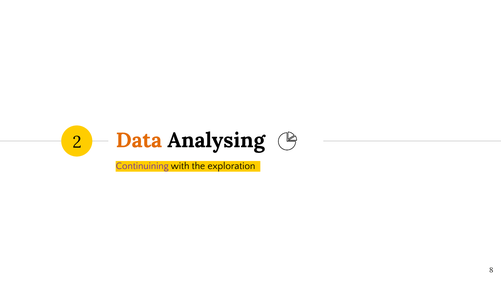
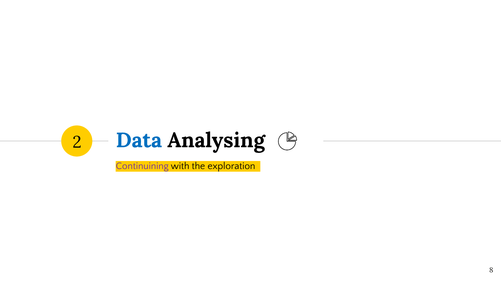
Data colour: orange -> blue
